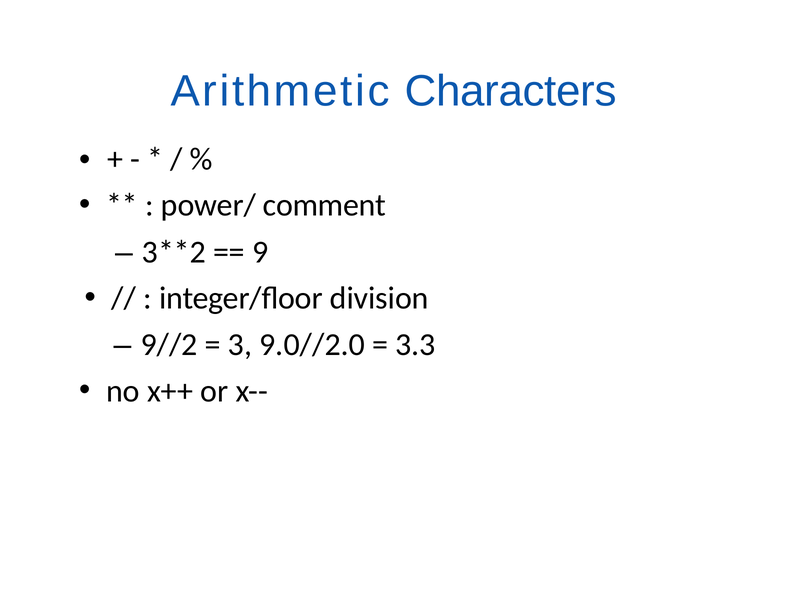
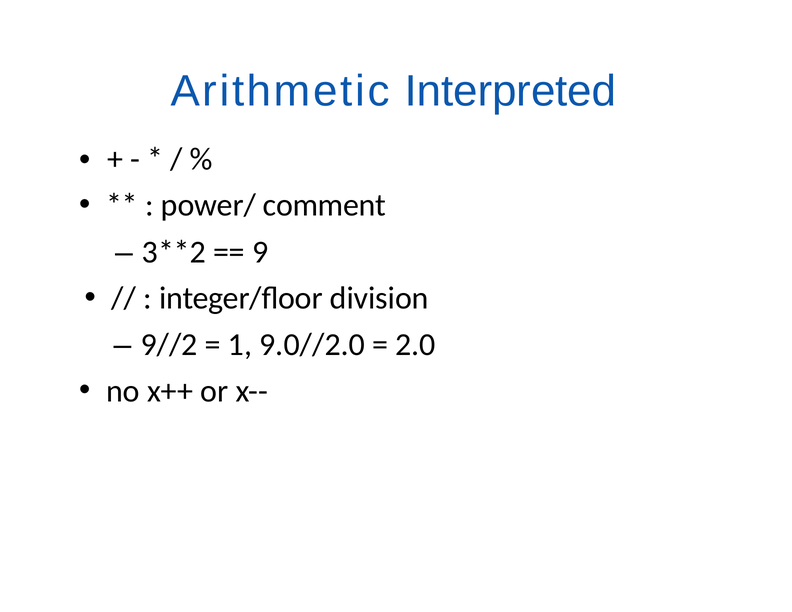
Characters: Characters -> Interpreted
3: 3 -> 1
3.3: 3.3 -> 2.0
